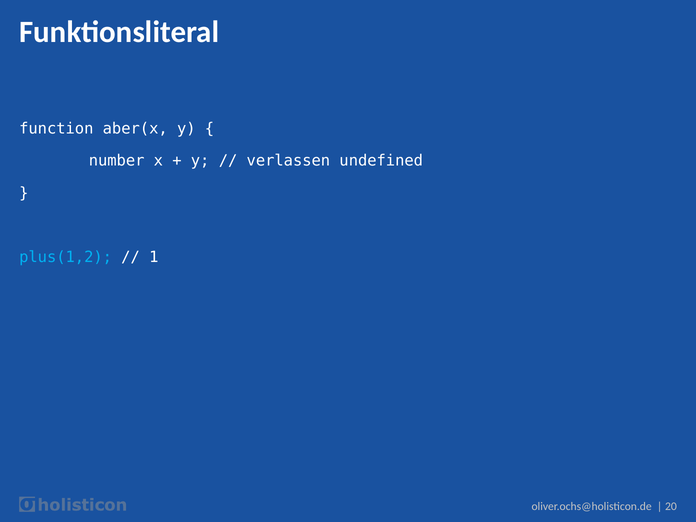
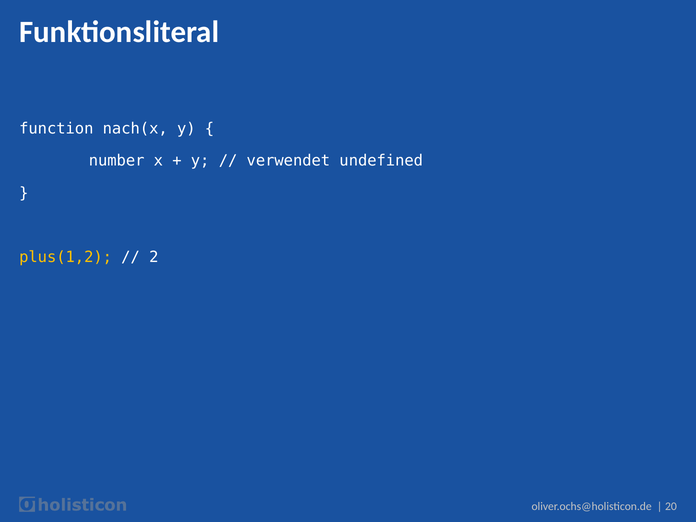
aber(x: aber(x -> nach(x
verlassen: verlassen -> verwendet
plus(1,2 colour: light blue -> yellow
1: 1 -> 2
